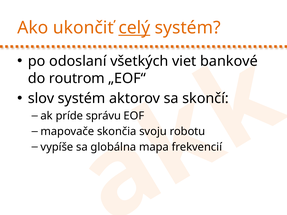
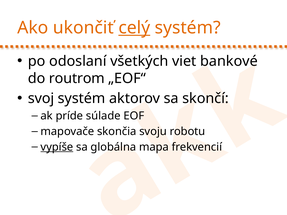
slov: slov -> svoj
správu: správu -> súlade
vypíše underline: none -> present
